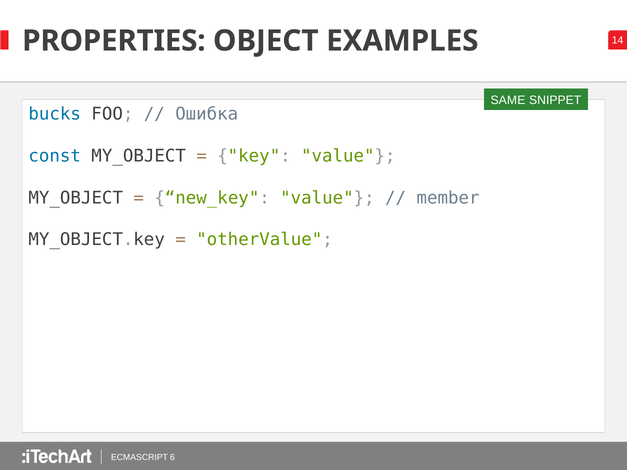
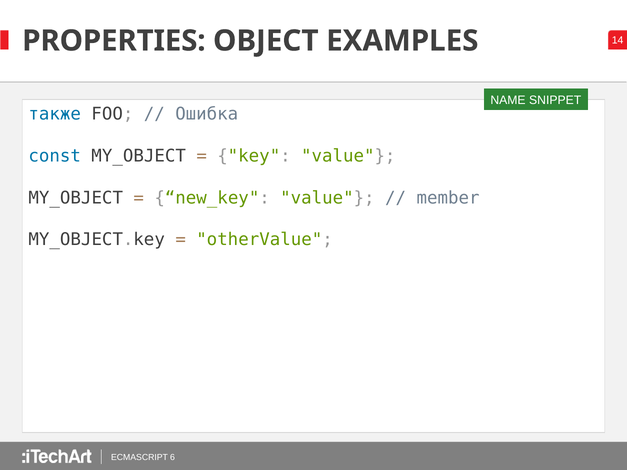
SAME: SAME -> NAME
bucks: bucks -> также
